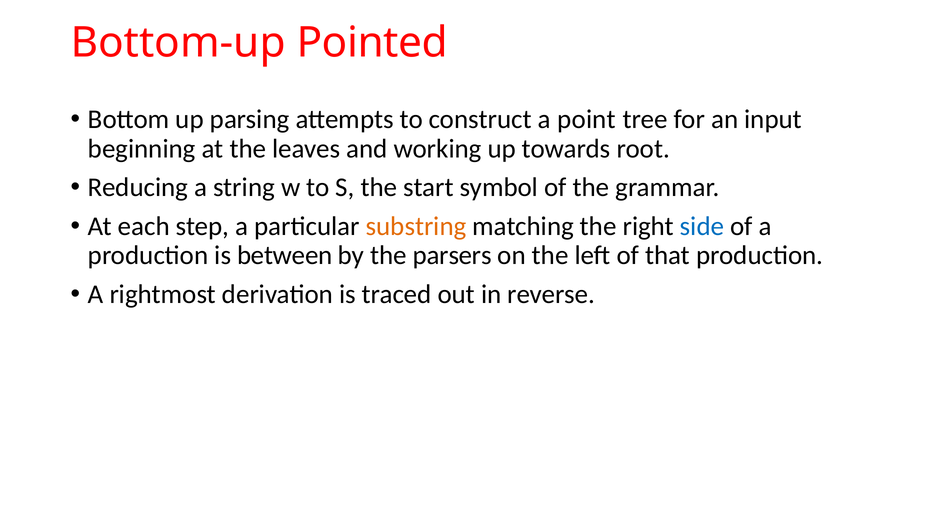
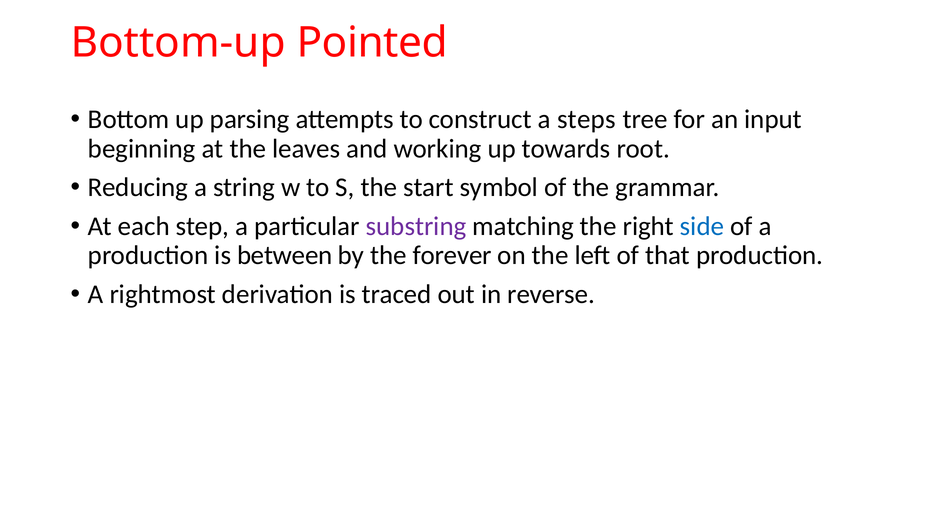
point: point -> steps
substring colour: orange -> purple
parsers: parsers -> forever
